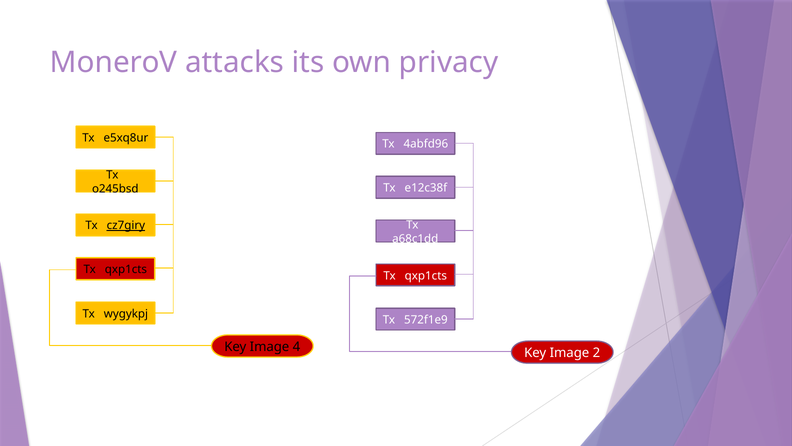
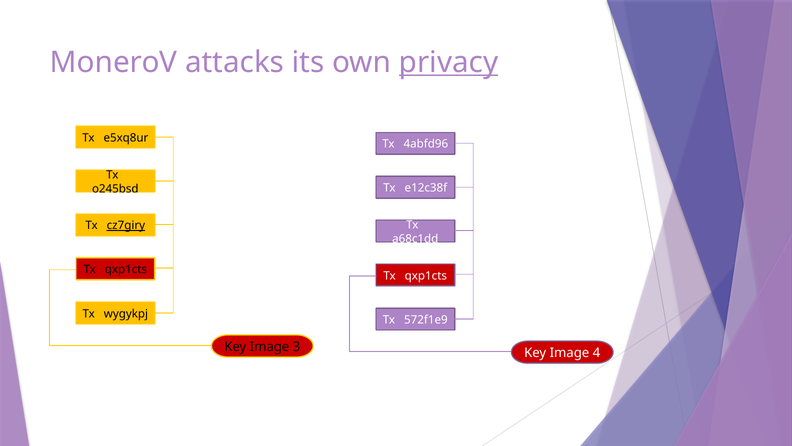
privacy underline: none -> present
4: 4 -> 3
2: 2 -> 4
